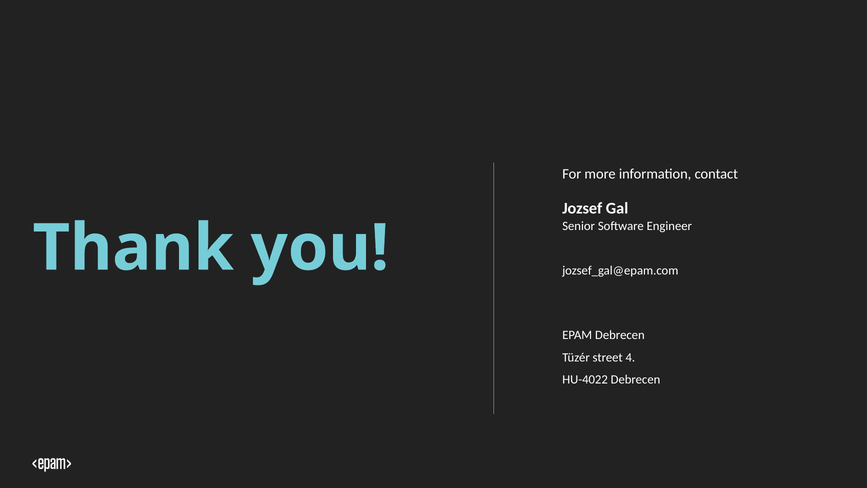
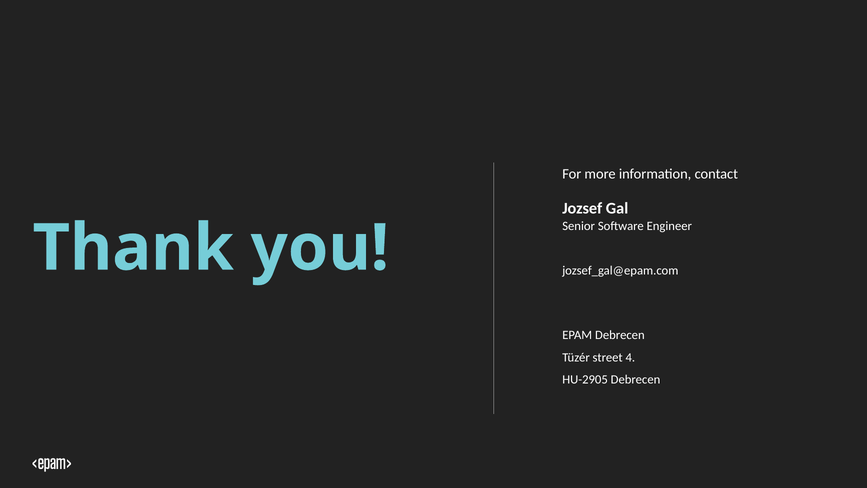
HU-4022: HU-4022 -> HU-2905
